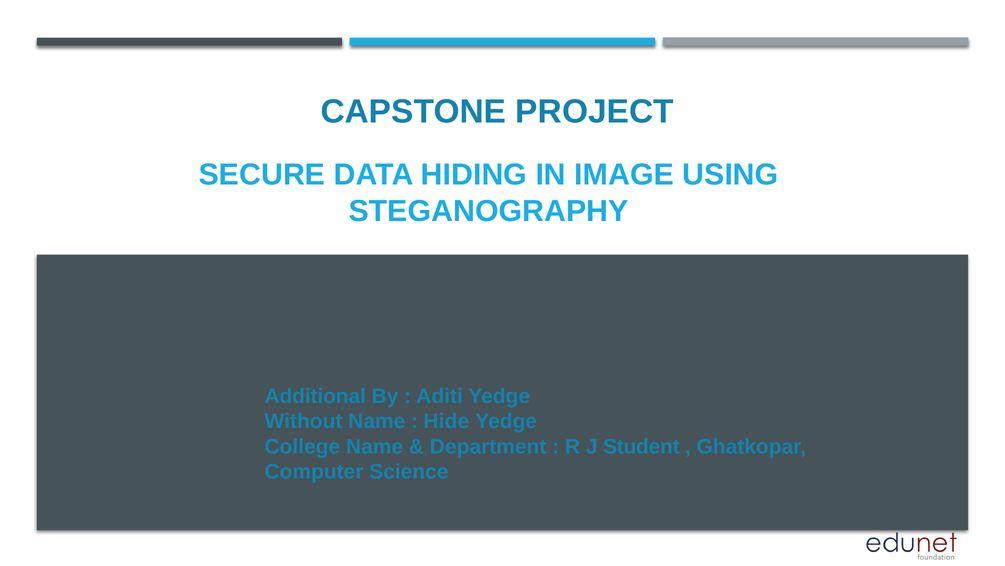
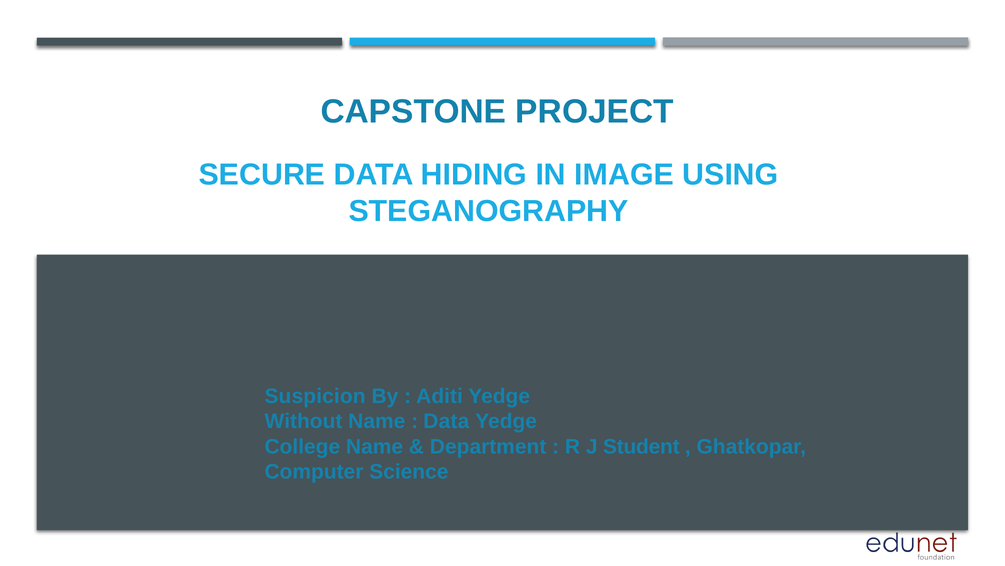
Additional: Additional -> Suspicion
Hide at (446, 421): Hide -> Data
